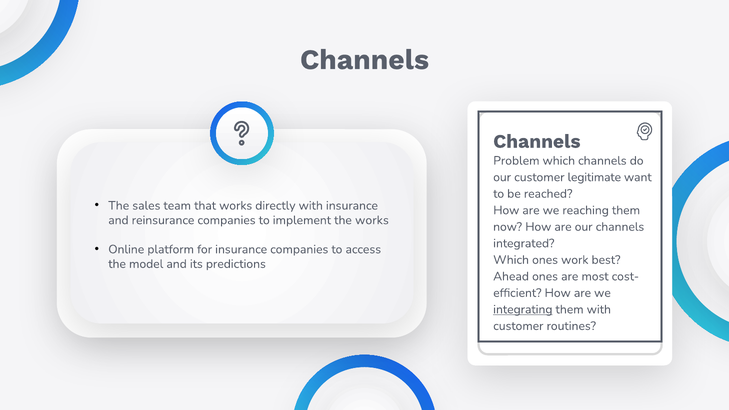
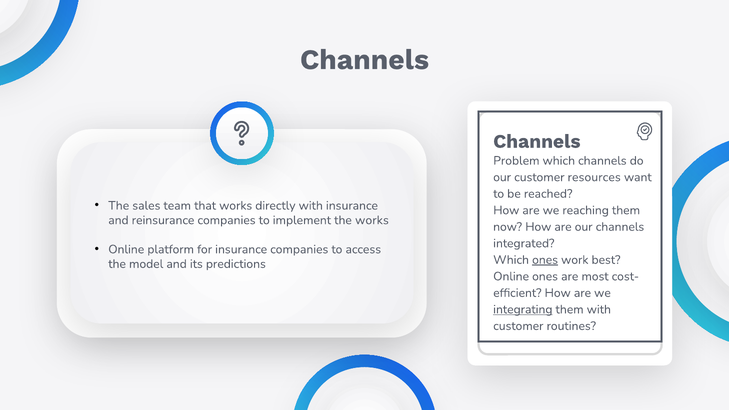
legitimate: legitimate -> resources
ones at (545, 260) underline: none -> present
Ahead at (511, 276): Ahead -> Online
